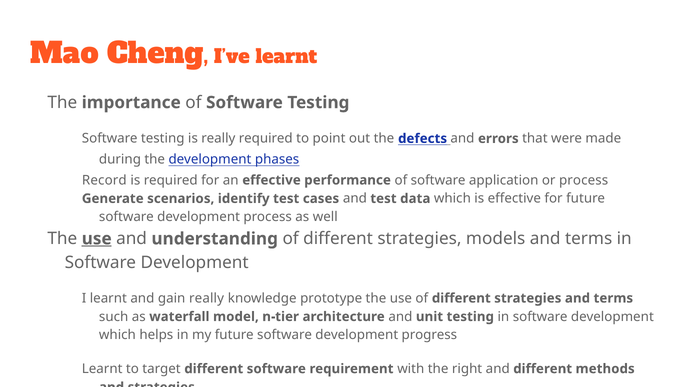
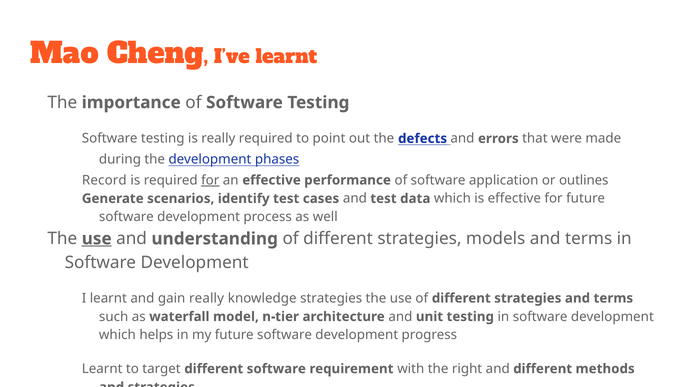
for at (210, 180) underline: none -> present
or process: process -> outlines
knowledge prototype: prototype -> strategies
